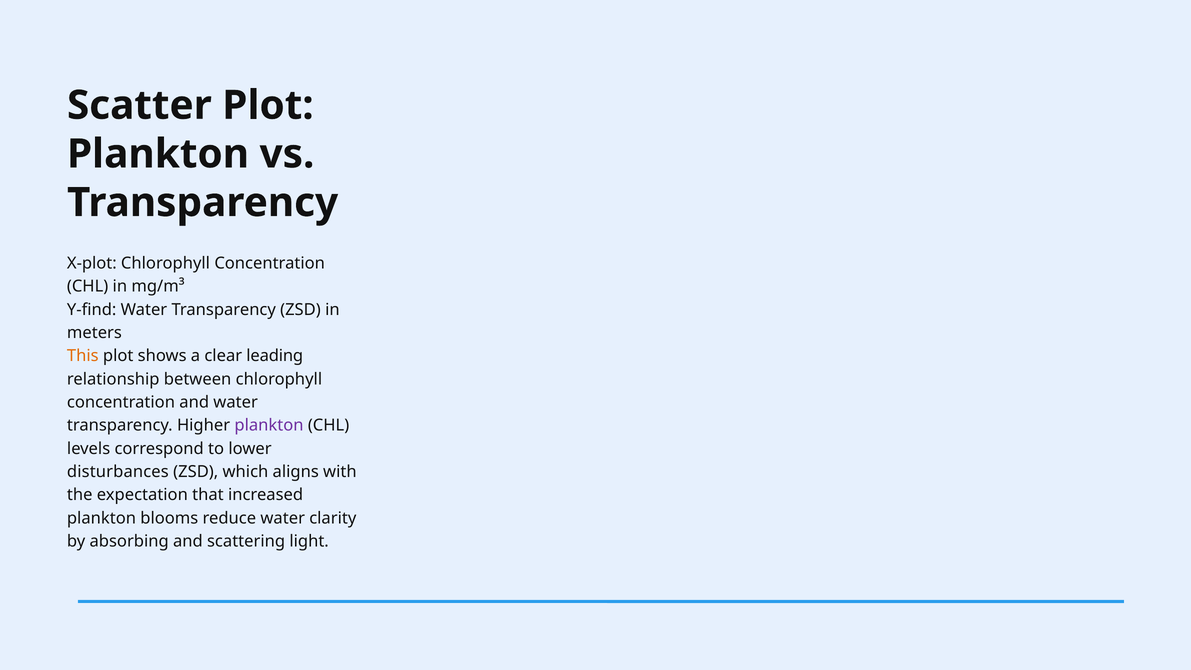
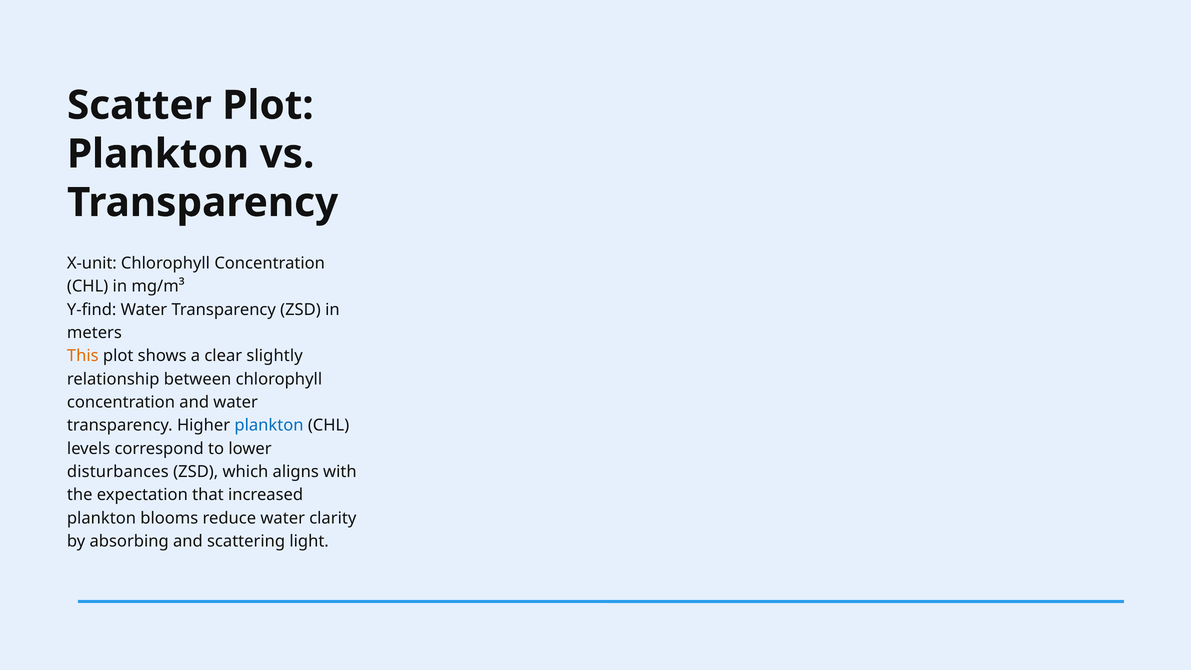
X-plot: X-plot -> X-unit
leading: leading -> slightly
plankton at (269, 425) colour: purple -> blue
